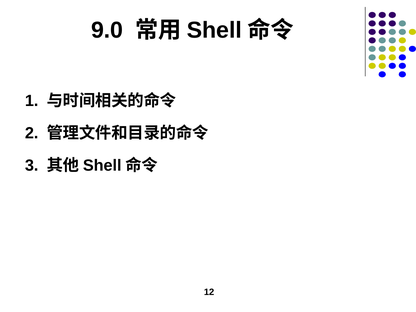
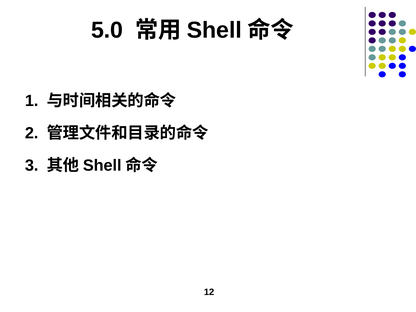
9.0: 9.0 -> 5.0
